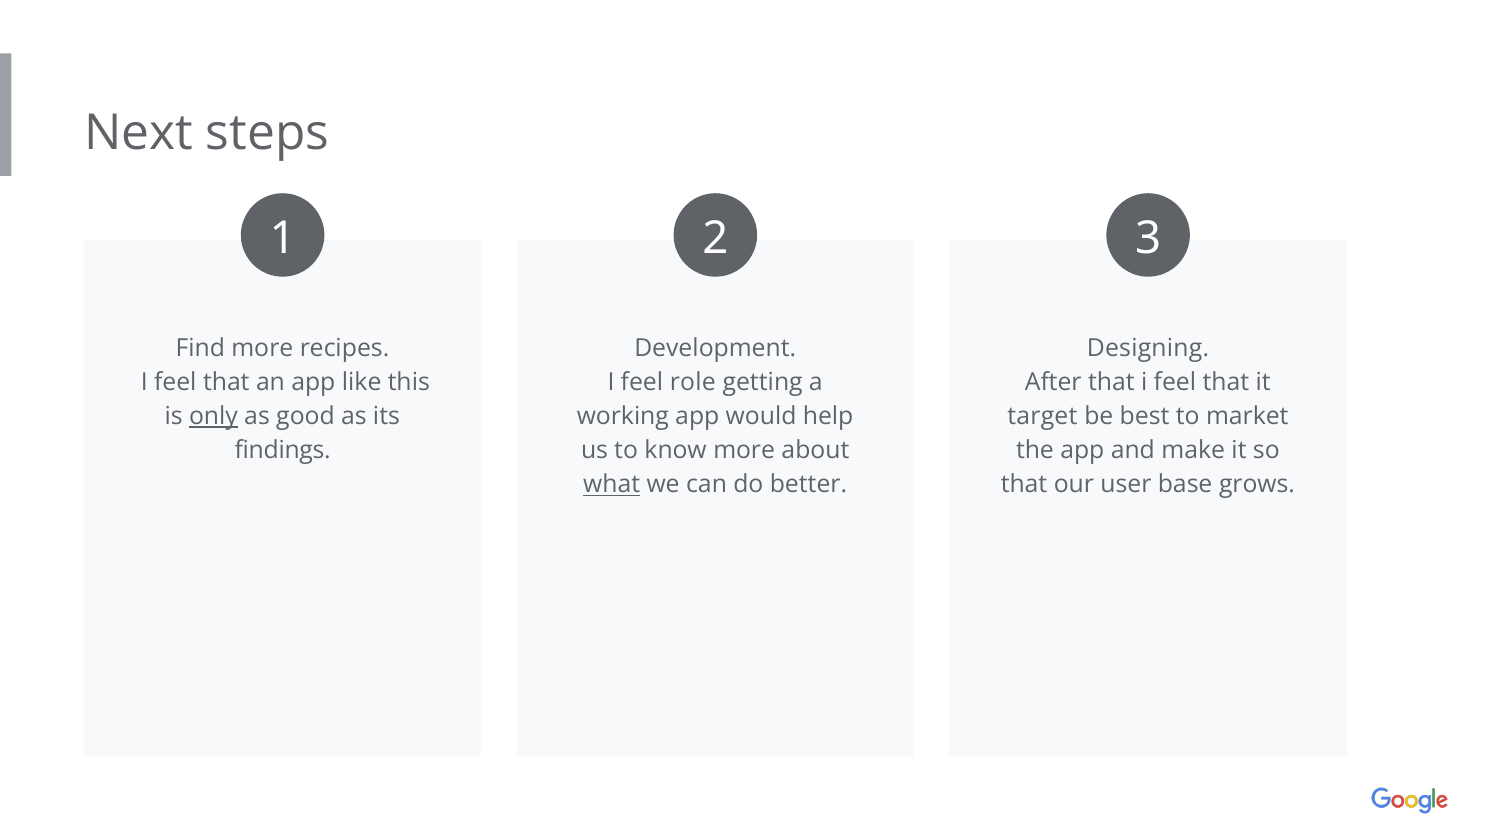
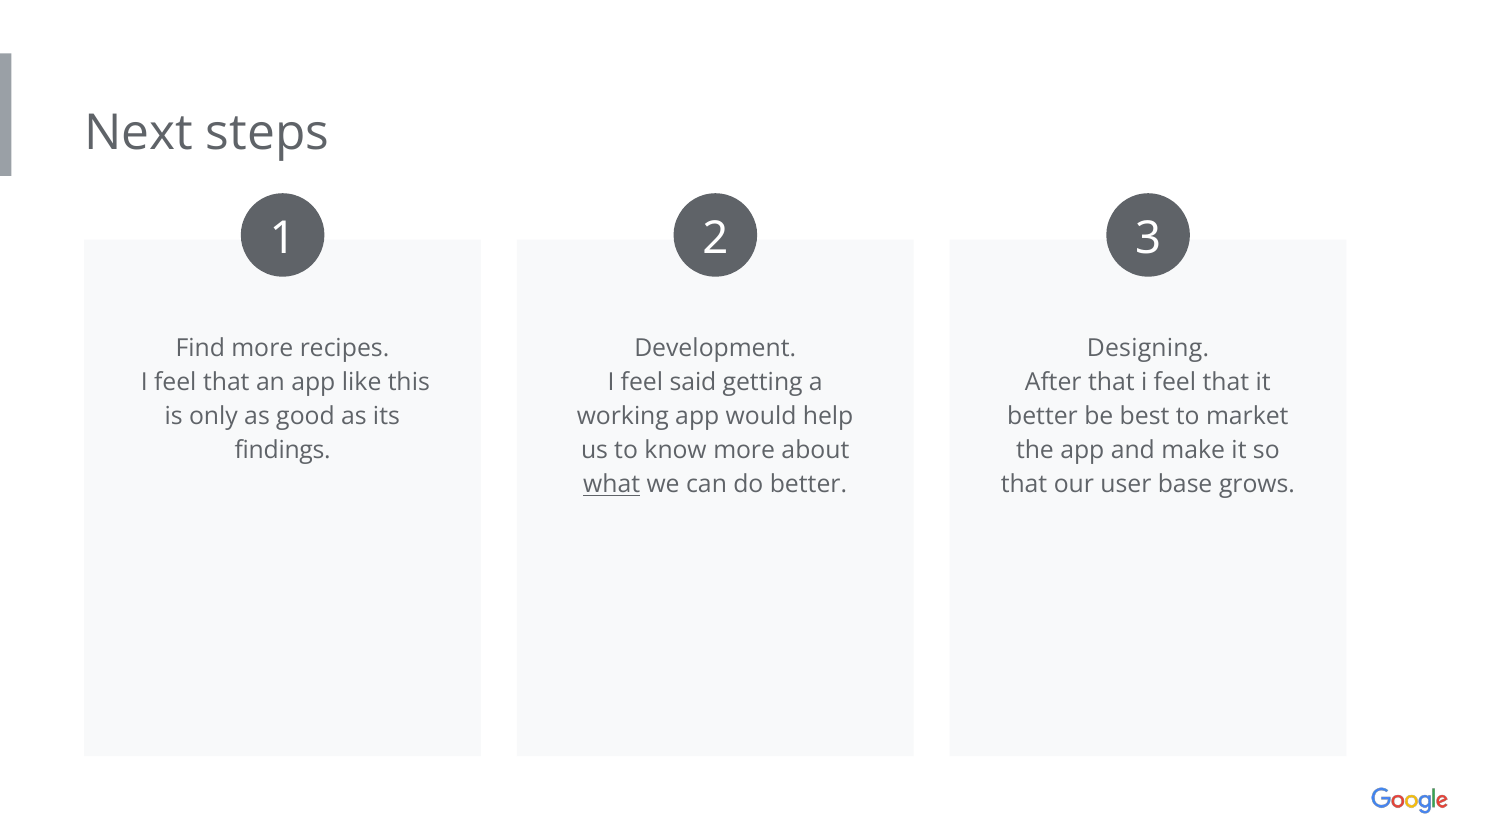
role: role -> said
only underline: present -> none
target at (1042, 417): target -> better
